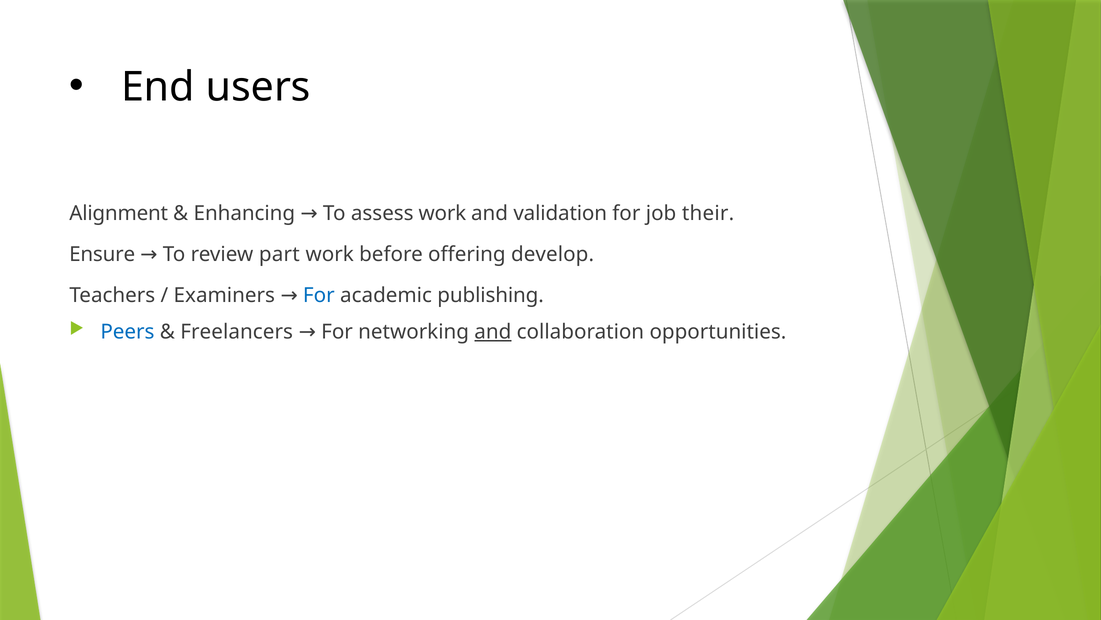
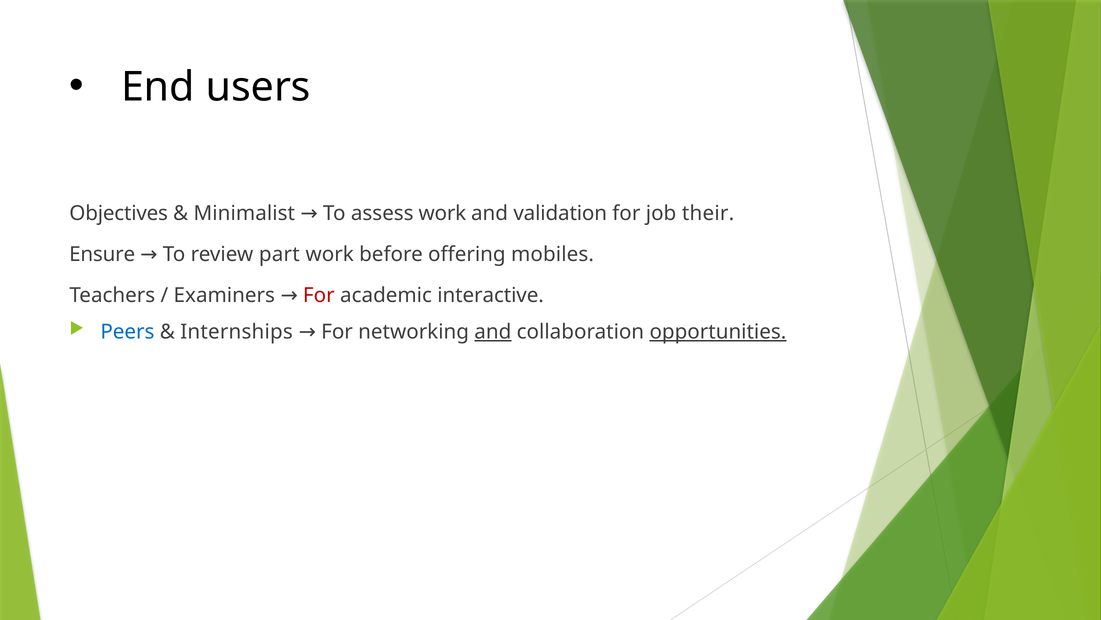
Alignment: Alignment -> Objectives
Enhancing: Enhancing -> Minimalist
develop: develop -> mobiles
For at (319, 295) colour: blue -> red
publishing: publishing -> interactive
Freelancers: Freelancers -> Internships
opportunities underline: none -> present
